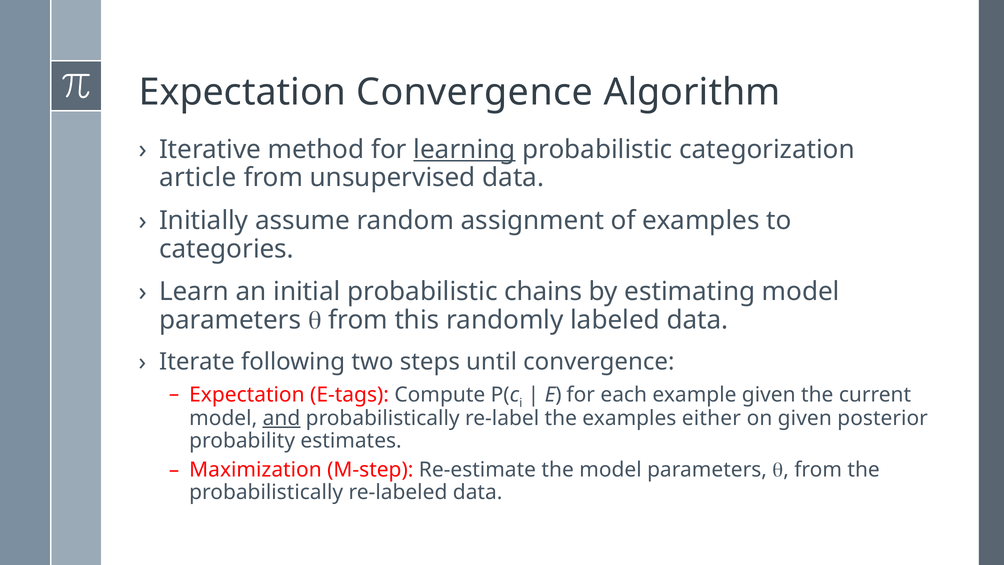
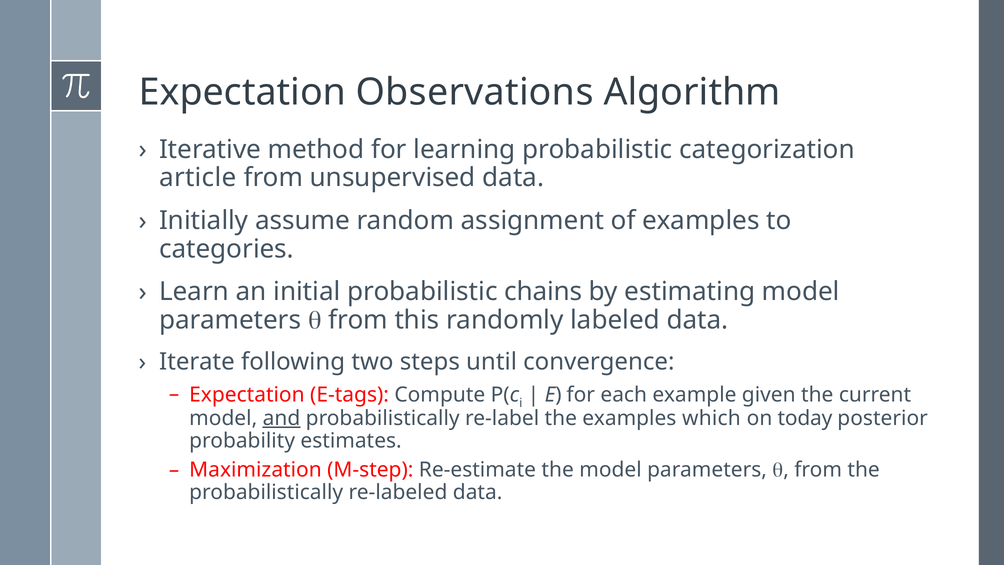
Expectation Convergence: Convergence -> Observations
learning underline: present -> none
either: either -> which
on given: given -> today
